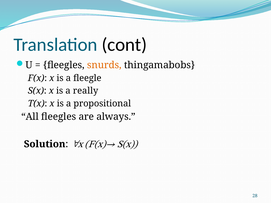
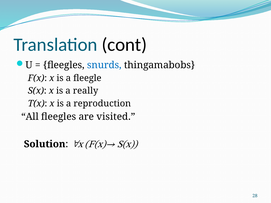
snurds colour: orange -> blue
propositional: propositional -> reproduction
always: always -> visited
